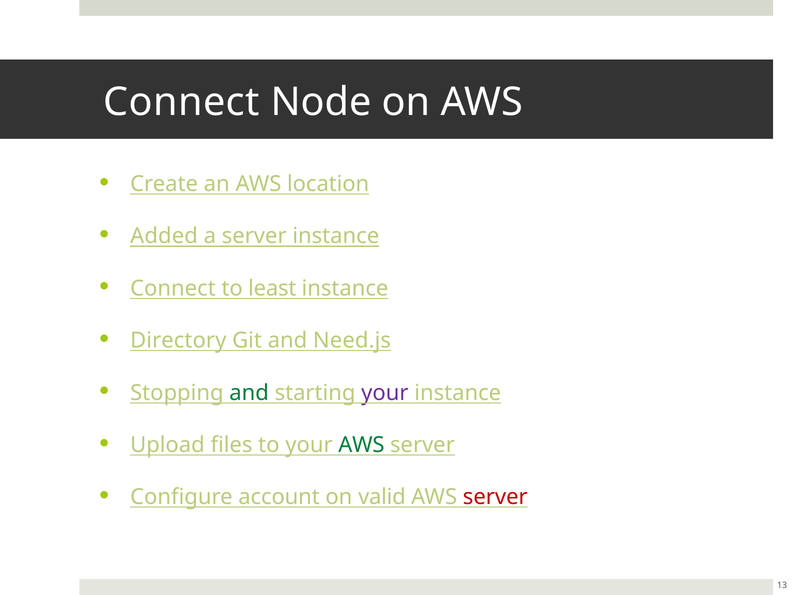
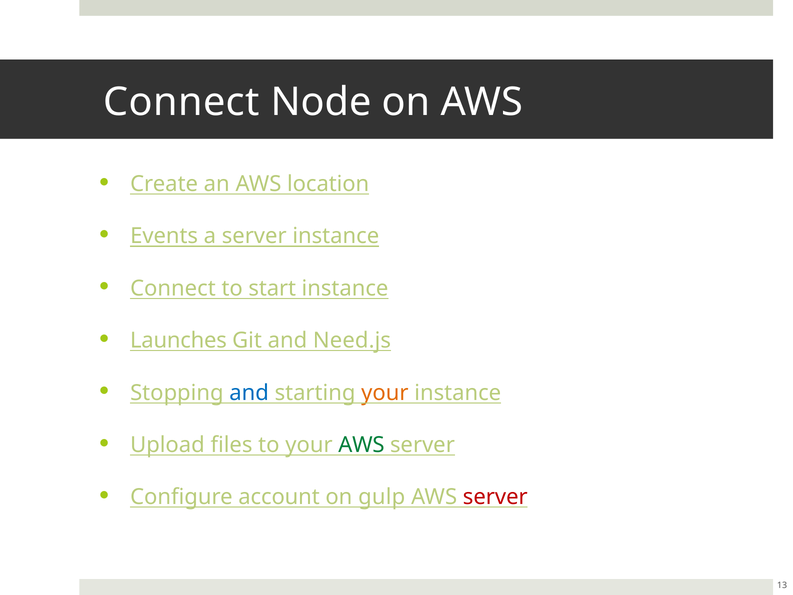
Added: Added -> Events
least: least -> start
Directory: Directory -> Launches
and at (249, 393) colour: green -> blue
your at (385, 393) colour: purple -> orange
valid: valid -> gulp
